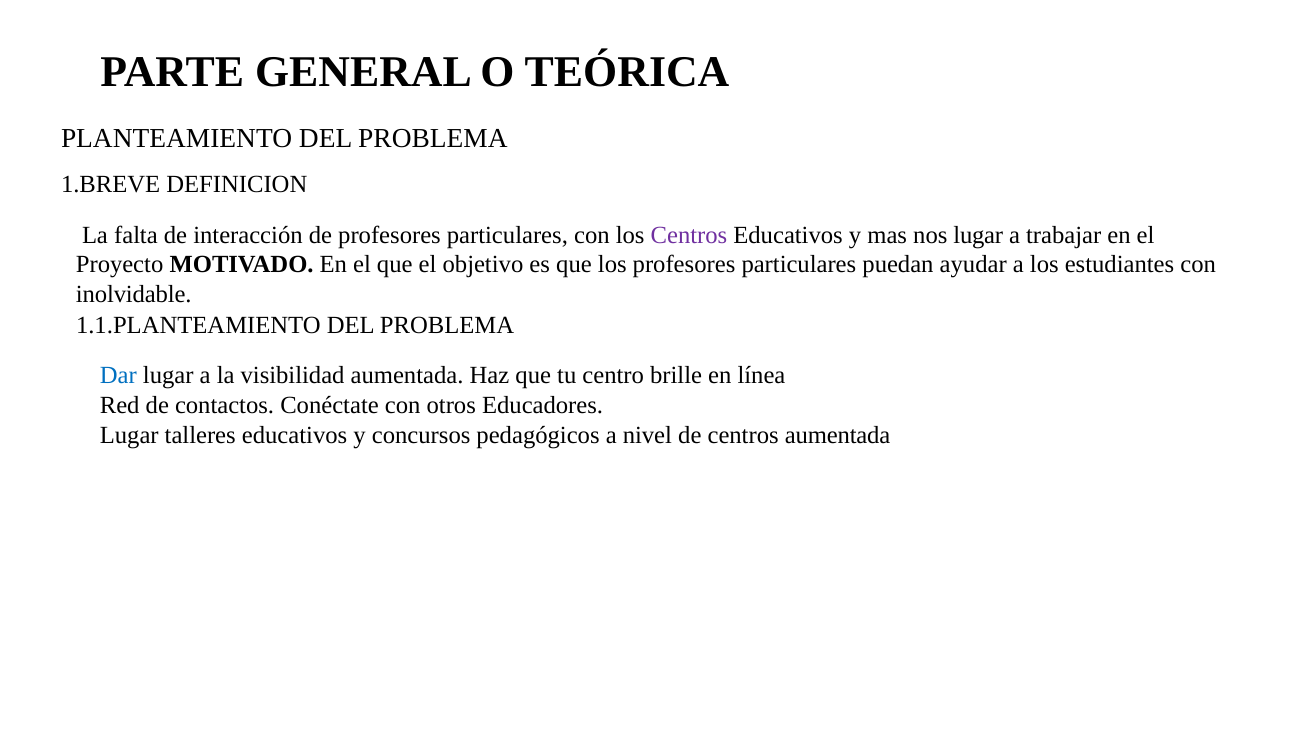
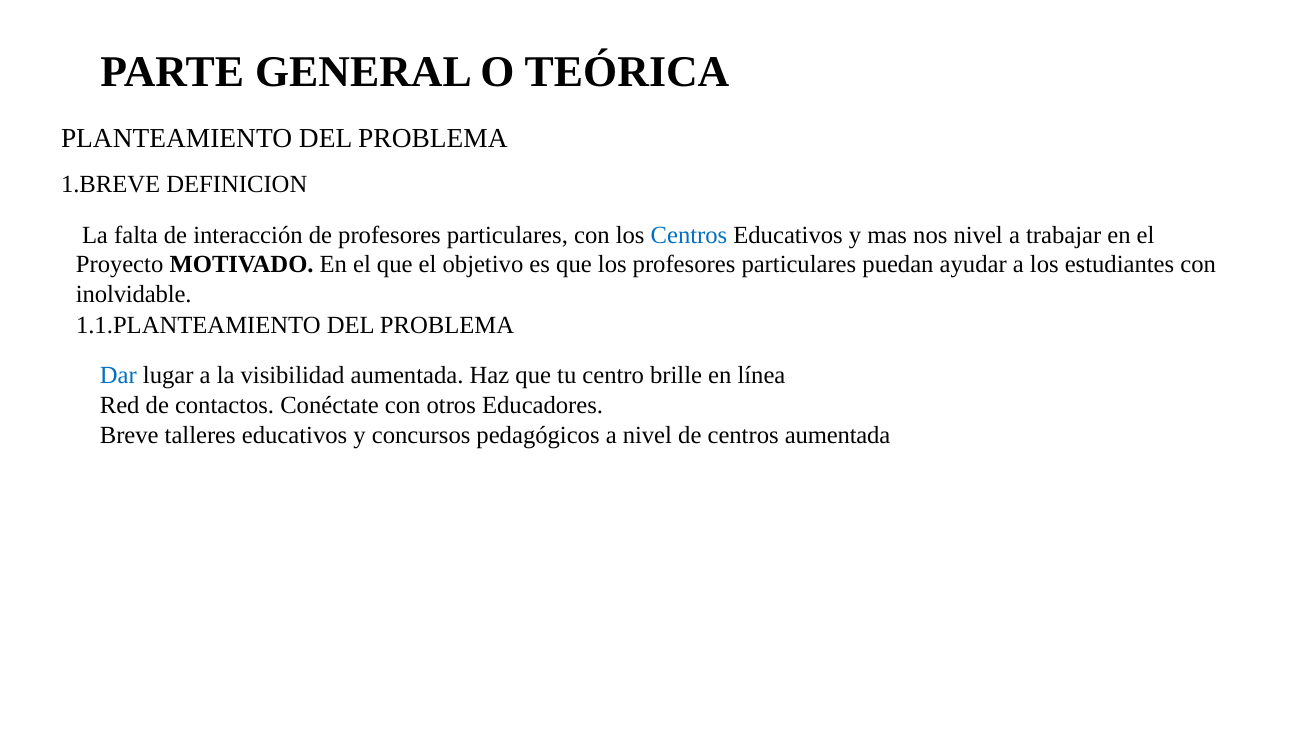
Centros at (689, 235) colour: purple -> blue
nos lugar: lugar -> nivel
Lugar at (129, 435): Lugar -> Breve
